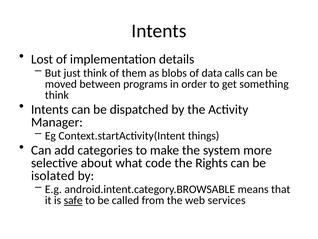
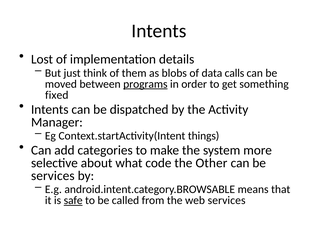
programs underline: none -> present
think at (57, 95): think -> fixed
Rights: Rights -> Other
isolated at (53, 175): isolated -> services
